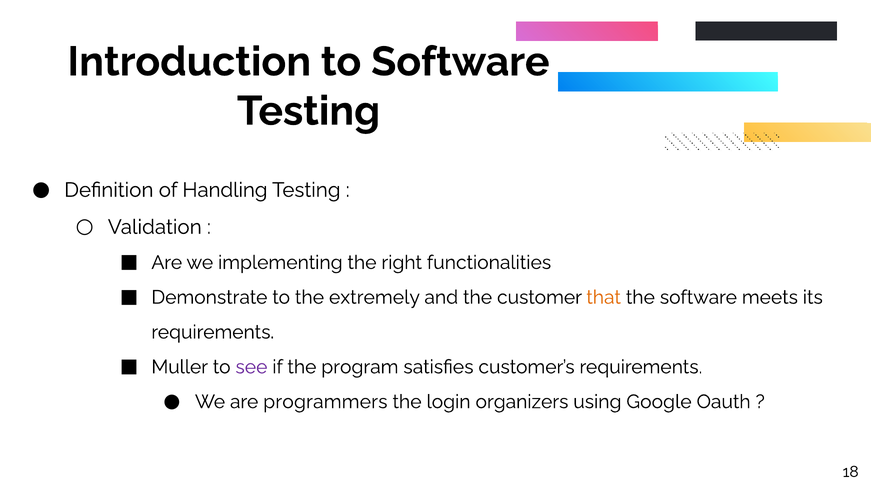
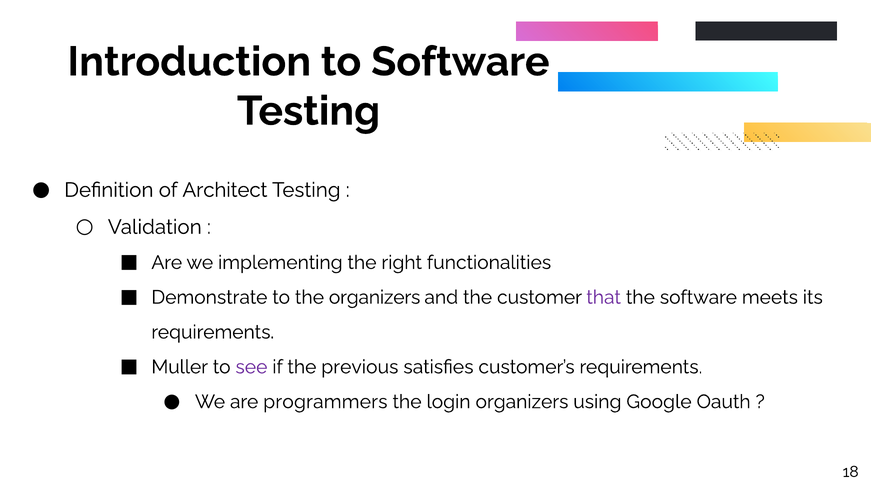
Handling: Handling -> Architect
the extremely: extremely -> organizers
that colour: orange -> purple
program: program -> previous
